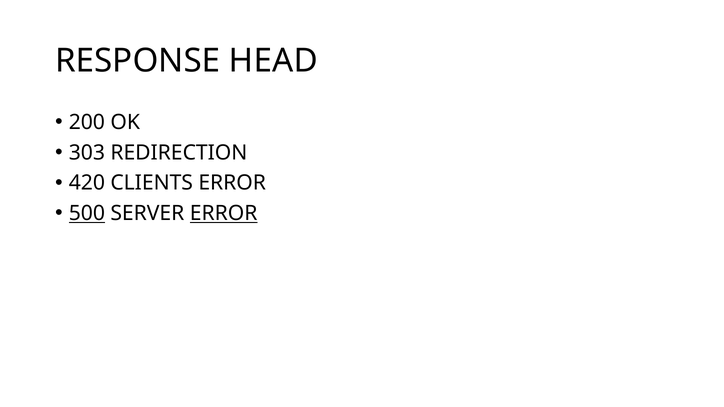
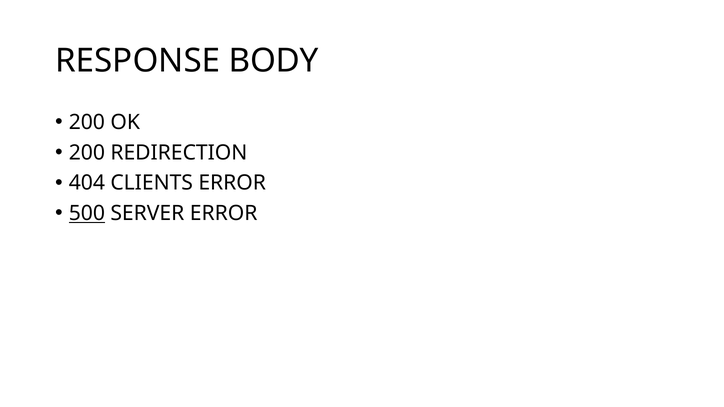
HEAD: HEAD -> BODY
303 at (87, 153): 303 -> 200
420: 420 -> 404
ERROR at (224, 213) underline: present -> none
